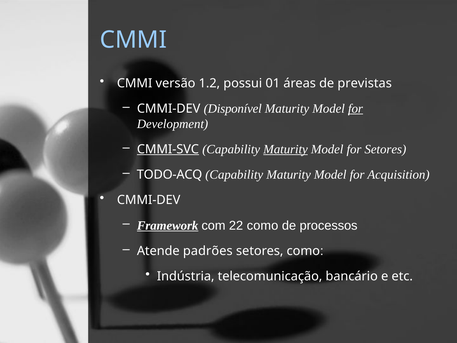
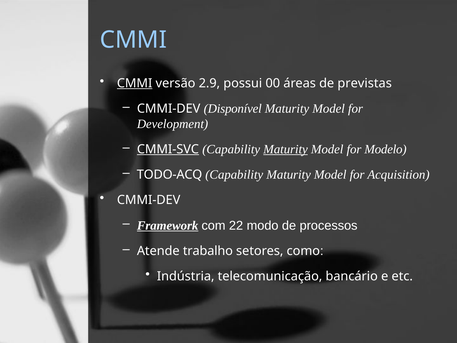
CMMI at (135, 83) underline: none -> present
1.2: 1.2 -> 2.9
01: 01 -> 00
for at (355, 109) underline: present -> none
for Setores: Setores -> Modelo
22 como: como -> modo
padrões: padrões -> trabalho
